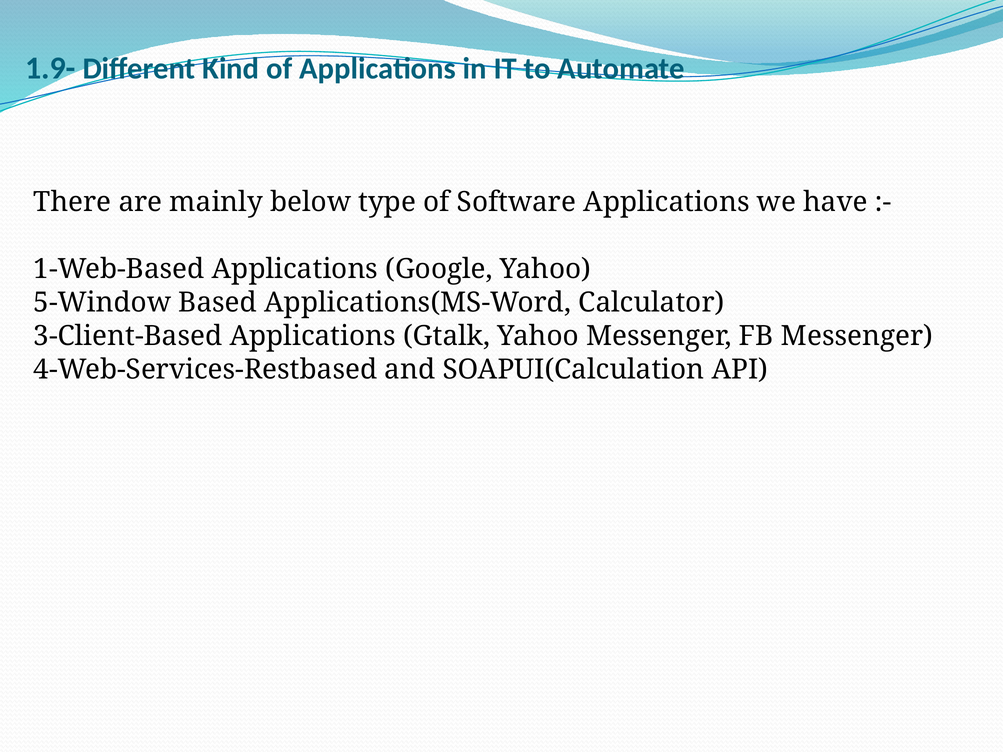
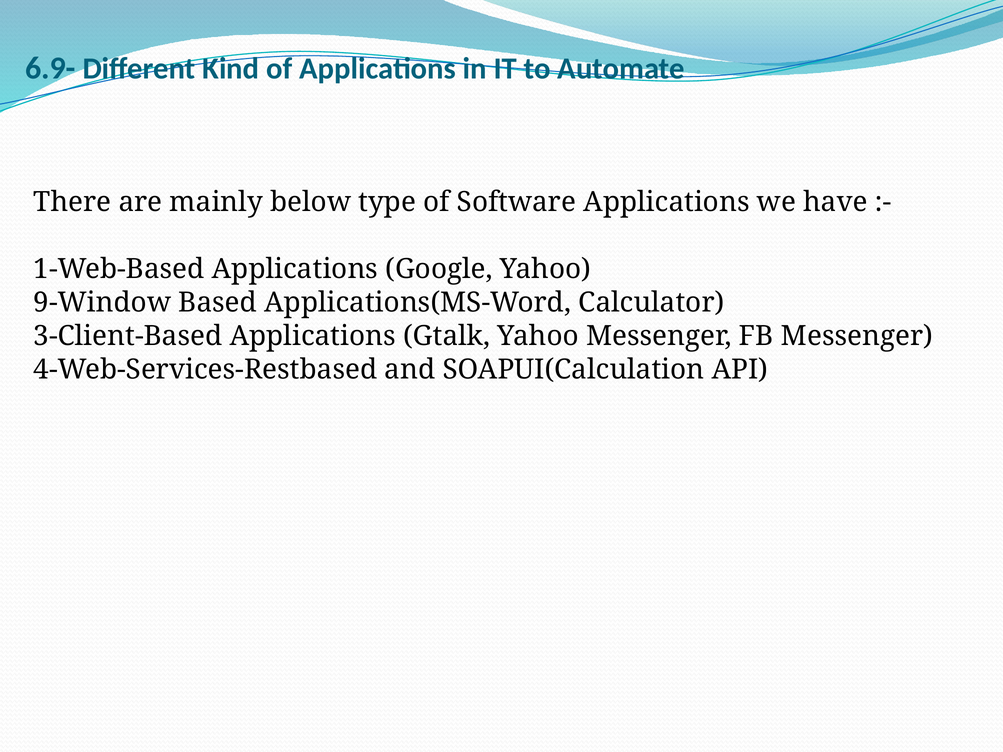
1.9-: 1.9- -> 6.9-
5-Window: 5-Window -> 9-Window
